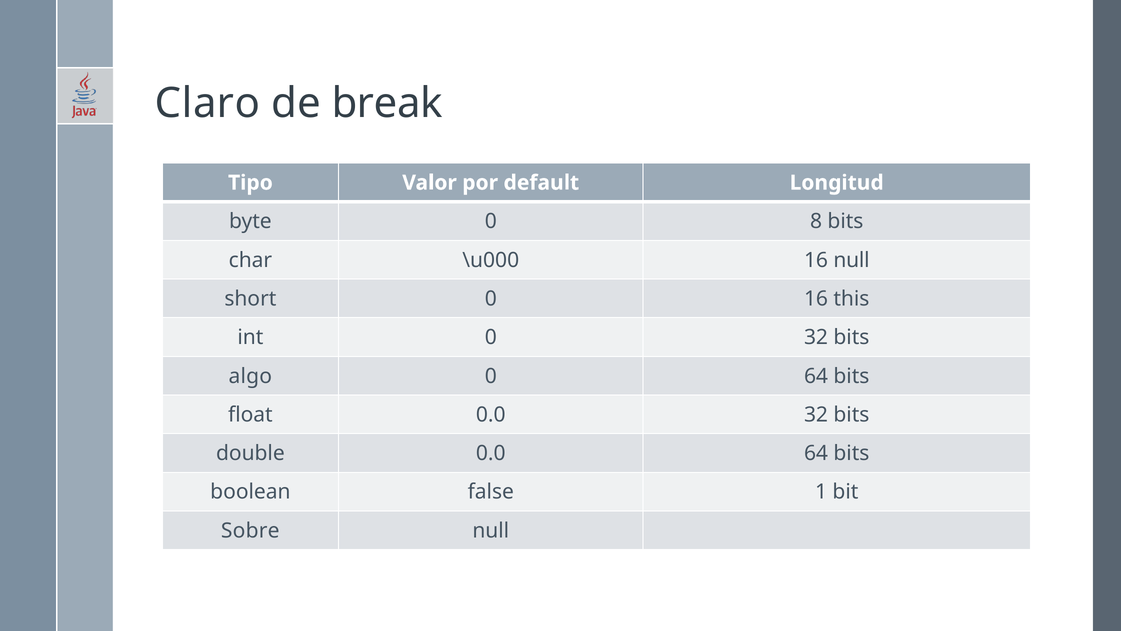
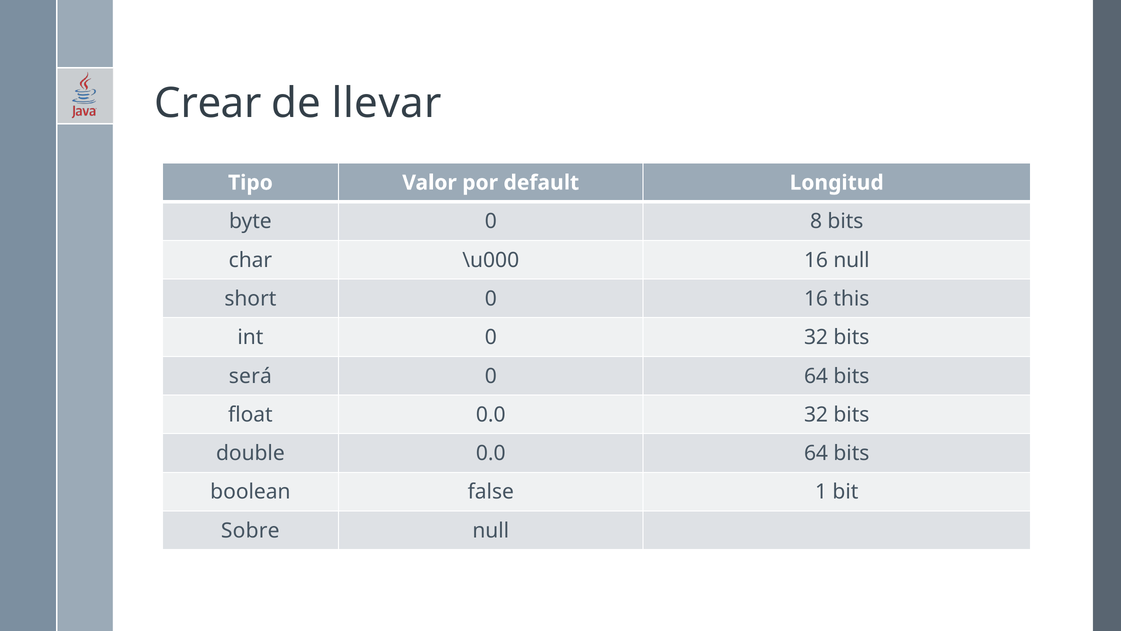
Claro: Claro -> Crear
break: break -> llevar
algo: algo -> será
